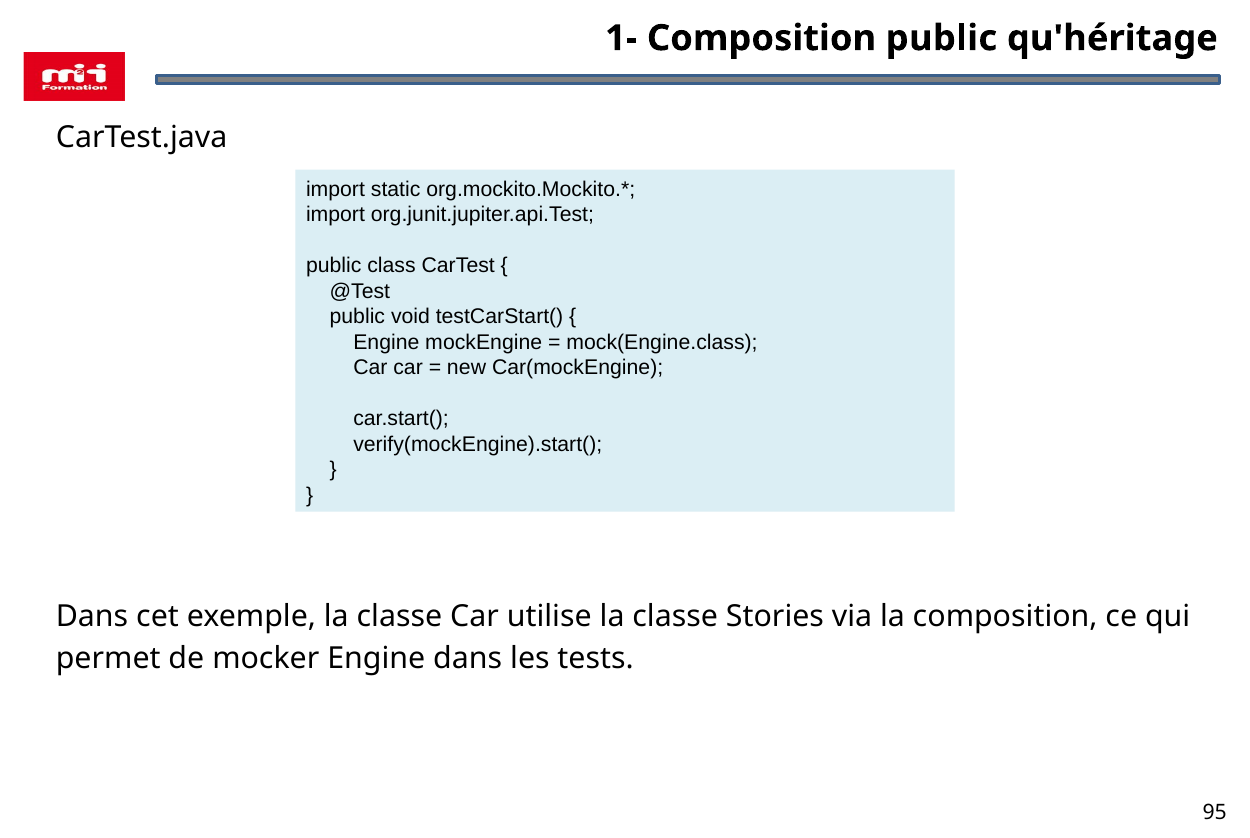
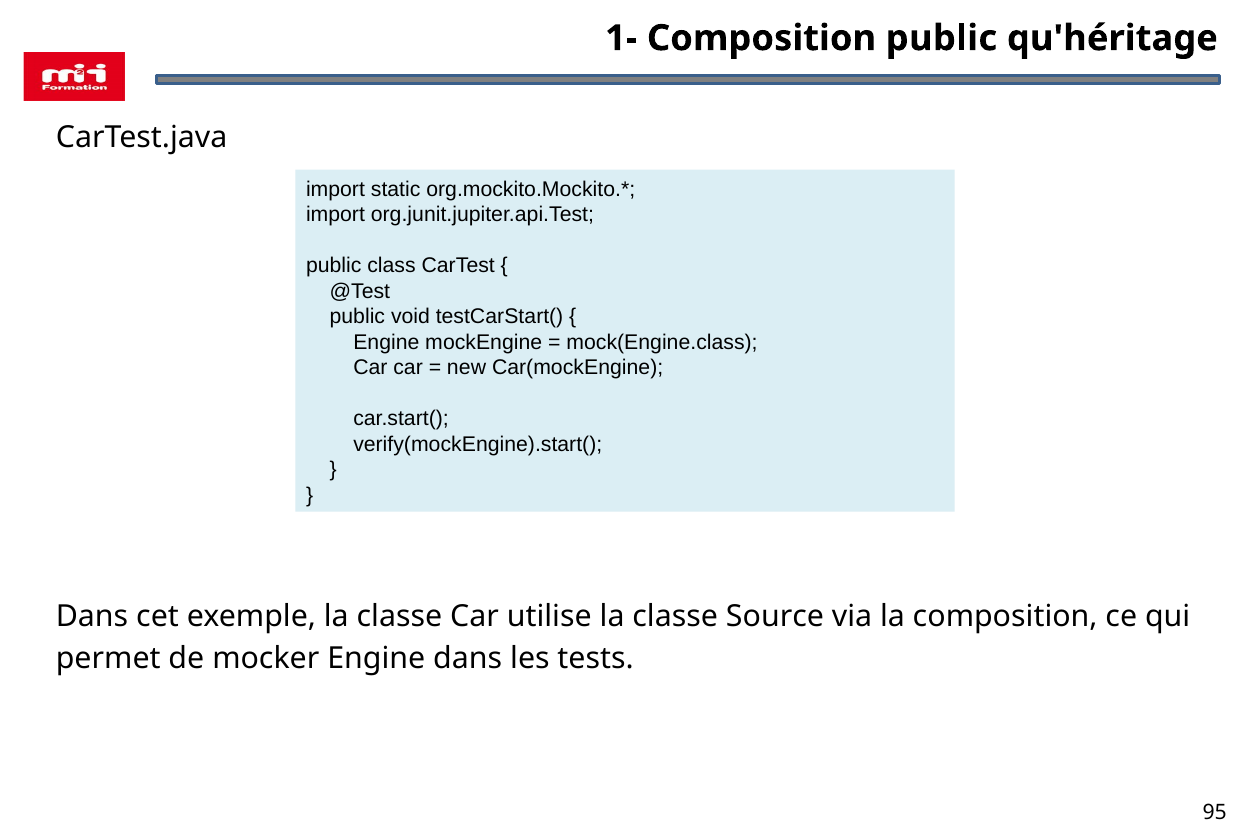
Stories: Stories -> Source
